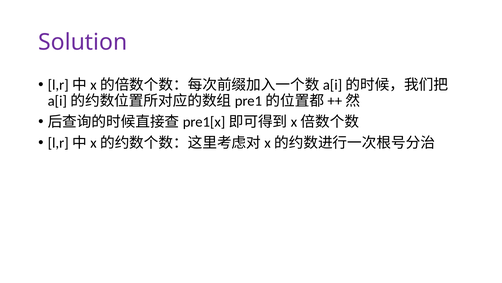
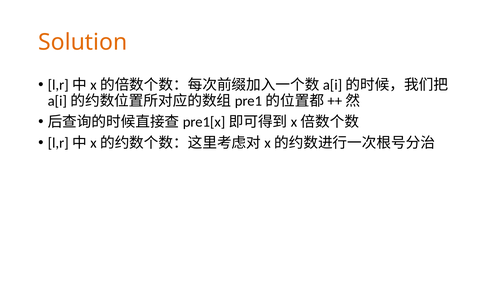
Solution colour: purple -> orange
